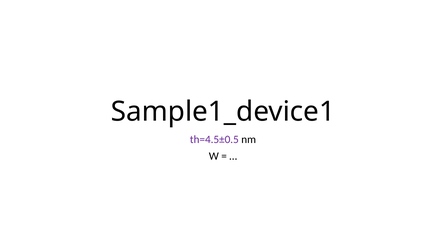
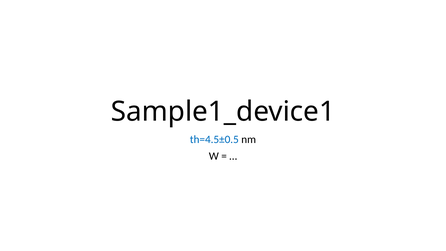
th=4.5±0.5 colour: purple -> blue
